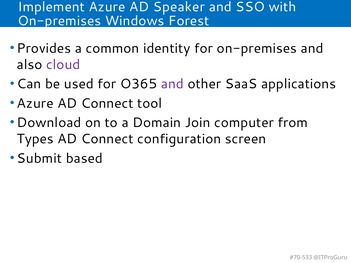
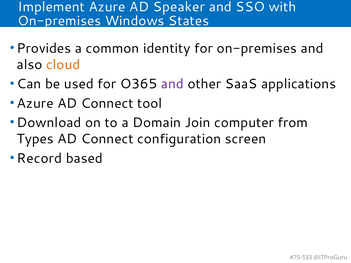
Forest: Forest -> States
cloud colour: purple -> orange
Submit: Submit -> Record
